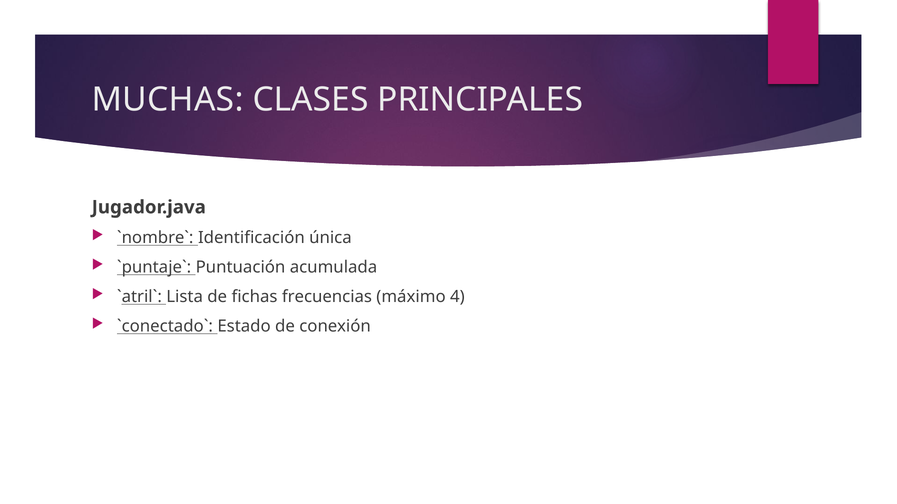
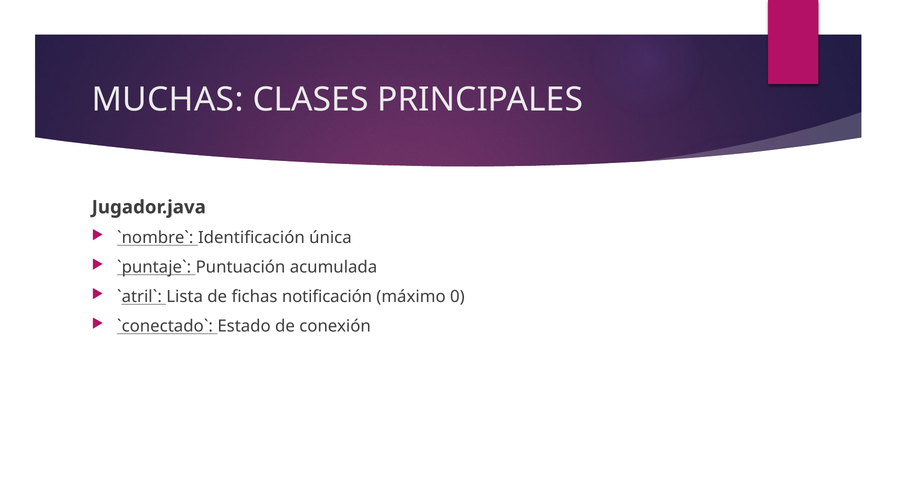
frecuencias: frecuencias -> notificación
4: 4 -> 0
